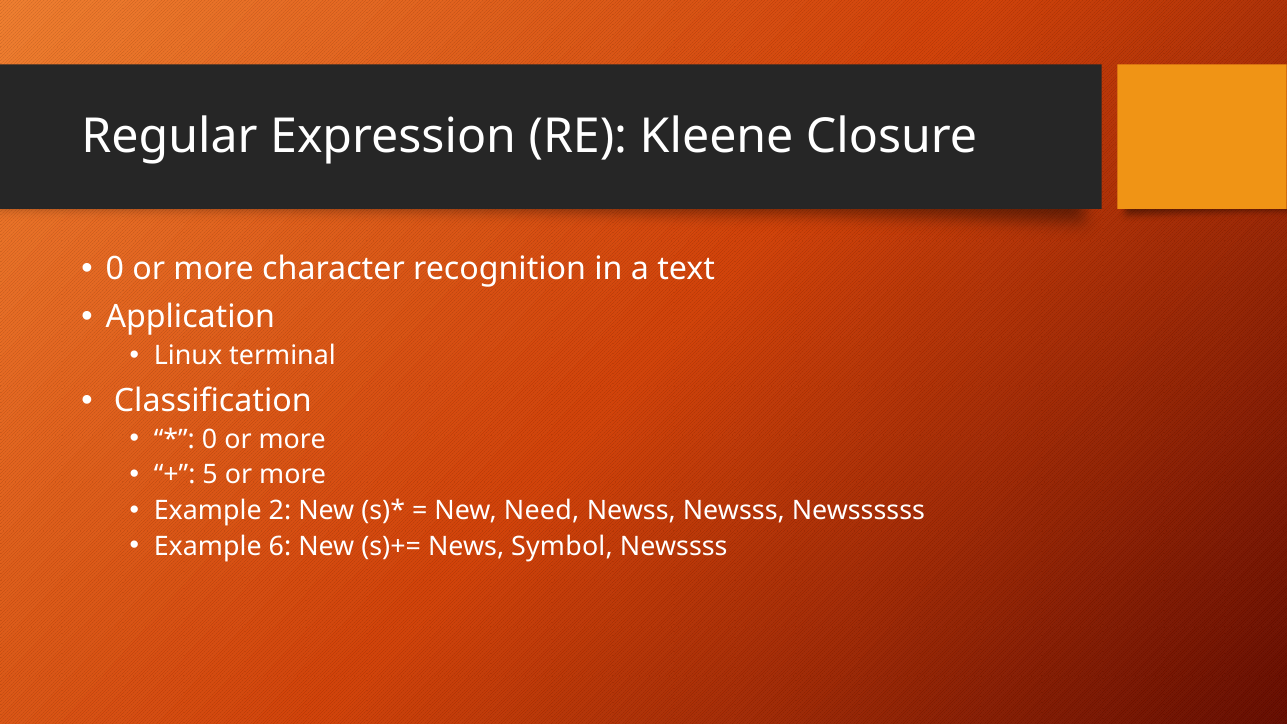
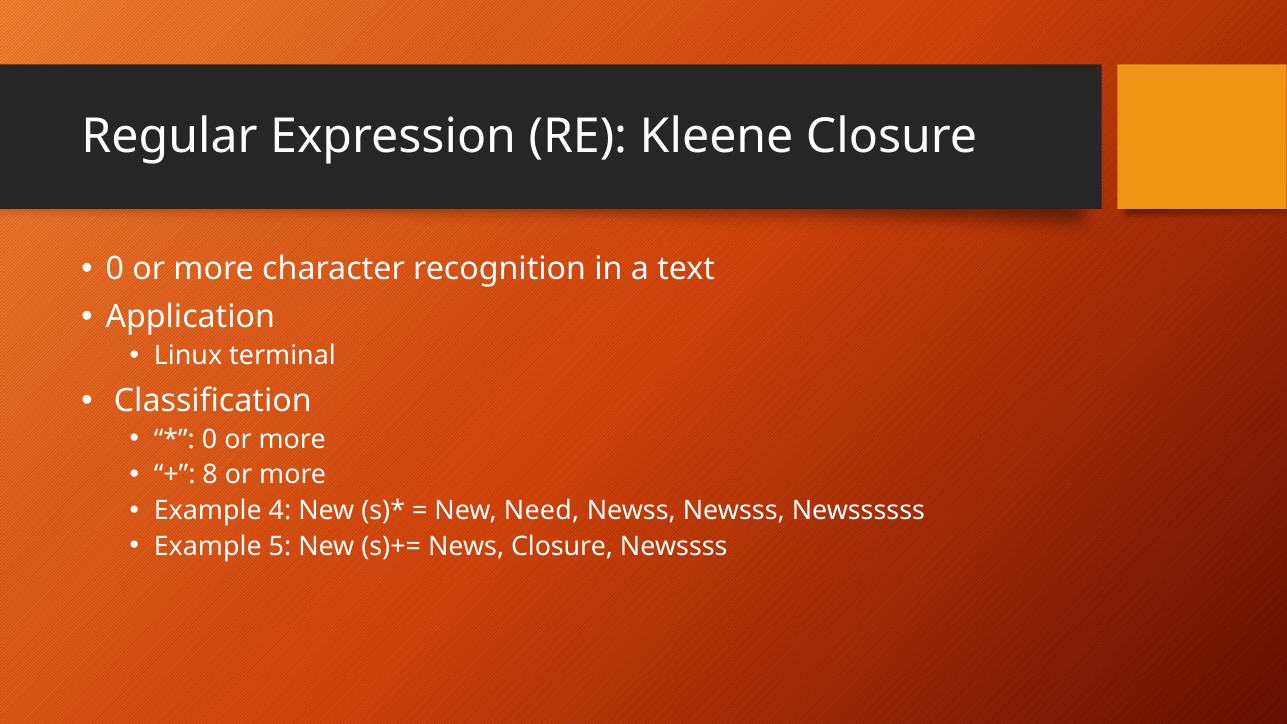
5: 5 -> 8
2: 2 -> 4
6: 6 -> 5
News Symbol: Symbol -> Closure
